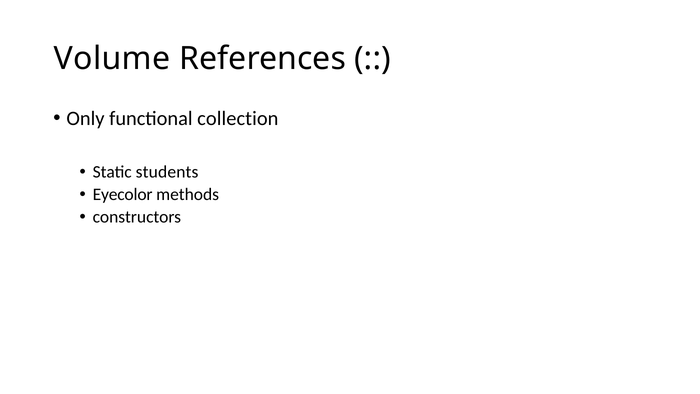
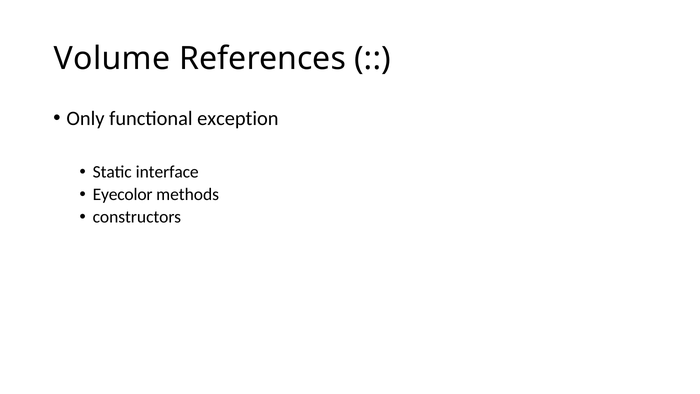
collection: collection -> exception
students: students -> interface
